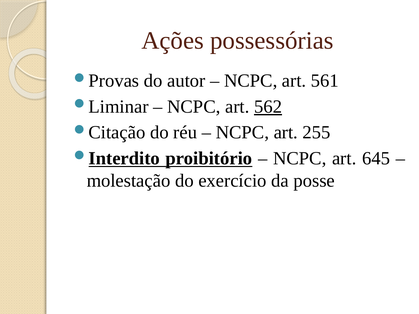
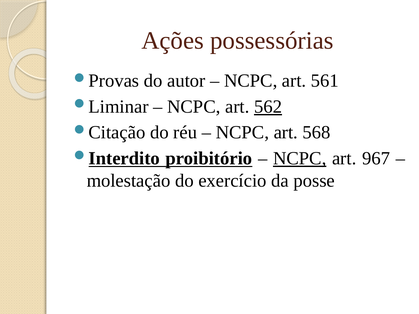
255: 255 -> 568
NCPC at (300, 158) underline: none -> present
645: 645 -> 967
